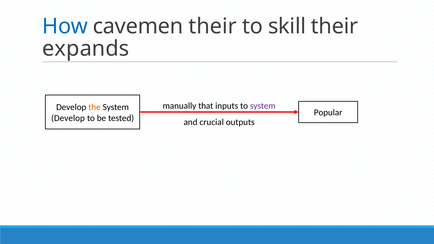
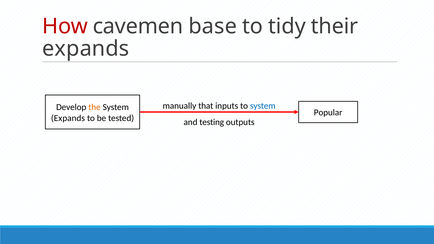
How colour: blue -> red
cavemen their: their -> base
skill: skill -> tidy
system at (263, 106) colour: purple -> blue
Develop at (68, 118): Develop -> Expands
crucial: crucial -> testing
